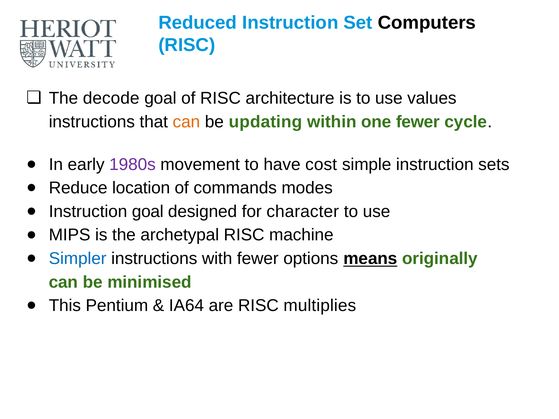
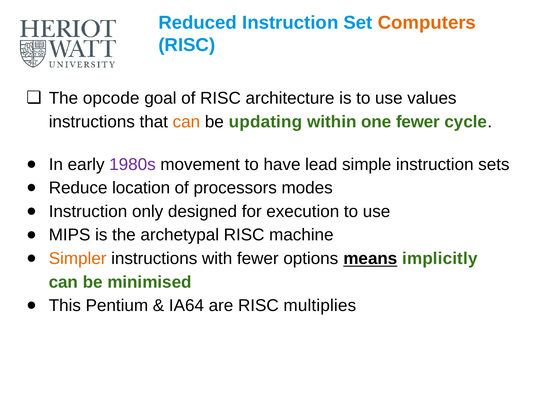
Computers colour: black -> orange
decode: decode -> opcode
cost: cost -> lead
commands: commands -> processors
Instruction goal: goal -> only
character: character -> execution
Simpler colour: blue -> orange
originally: originally -> implicitly
